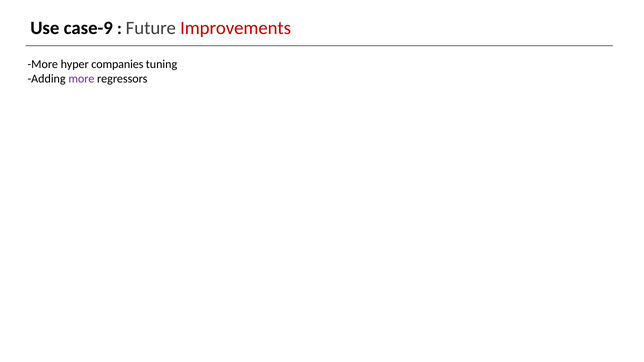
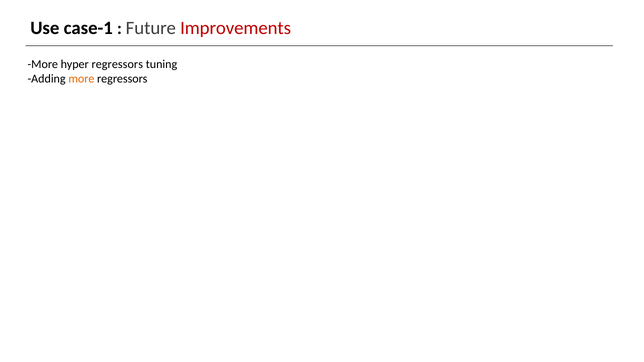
case-9: case-9 -> case-1
hyper companies: companies -> regressors
more at (81, 79) colour: purple -> orange
